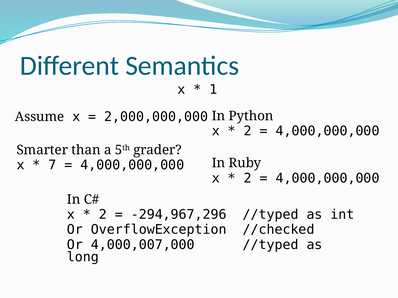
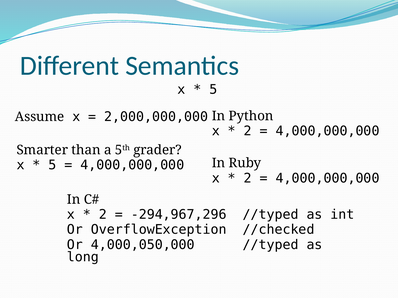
1 at (213, 90): 1 -> 5
7 at (52, 165): 7 -> 5
4,000,007,000: 4,000,007,000 -> 4,000,050,000
